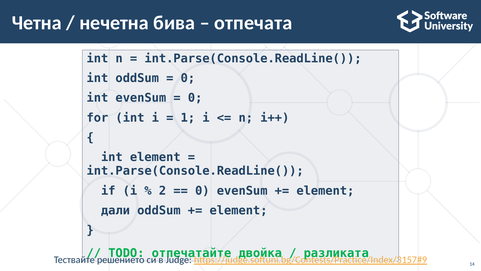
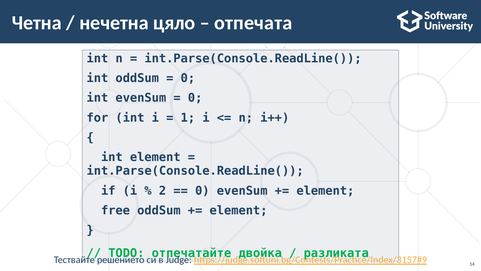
бива: бива -> цяло
дали: дали -> free
